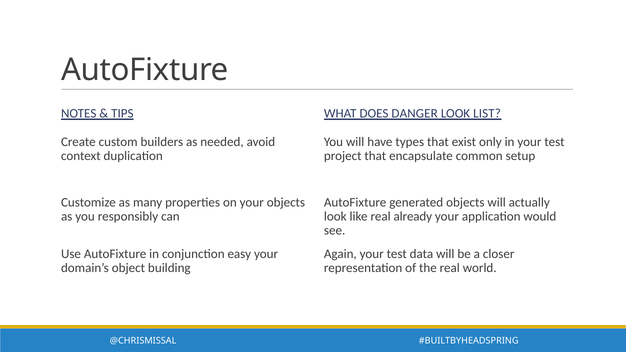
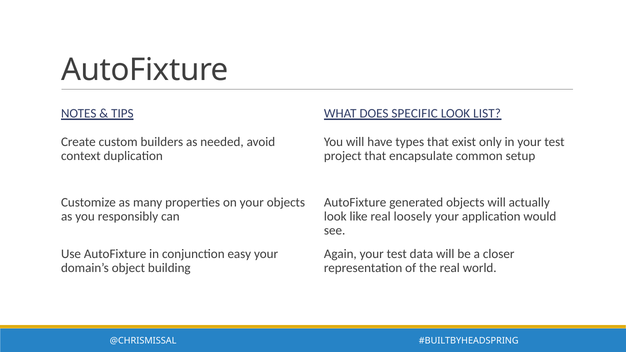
DANGER: DANGER -> SPECIFIC
already: already -> loosely
